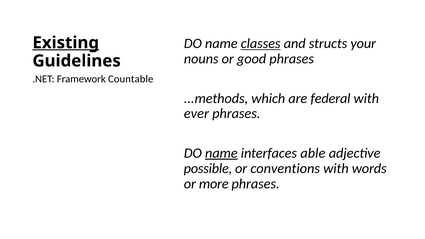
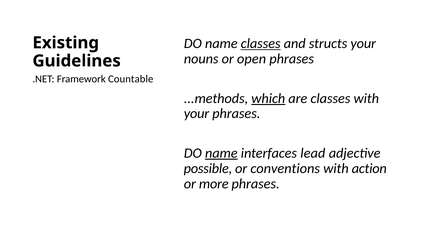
Existing underline: present -> none
good: good -> open
which underline: none -> present
are federal: federal -> classes
ever at (196, 114): ever -> your
able: able -> lead
words: words -> action
